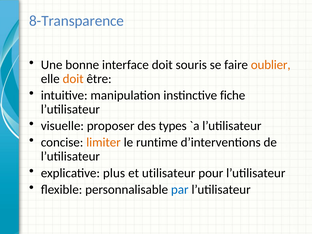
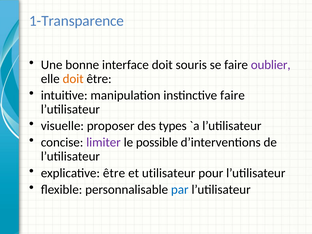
8-Transparence: 8-Transparence -> 1-Transparence
oublier colour: orange -> purple
instinctive fiche: fiche -> faire
limiter colour: orange -> purple
runtime: runtime -> possible
explicative plus: plus -> être
